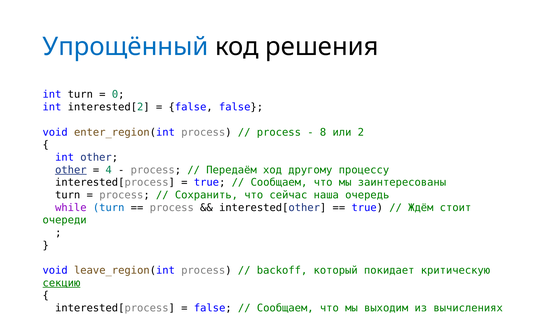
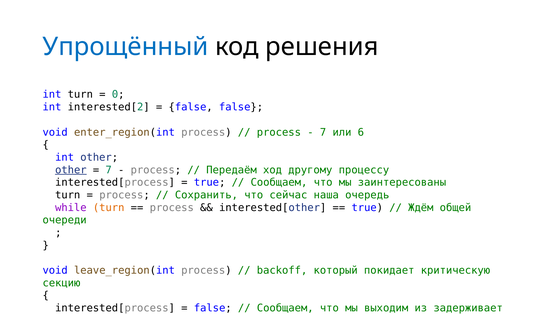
8 at (323, 132): 8 -> 7
2: 2 -> 6
4 at (109, 170): 4 -> 7
turn at (109, 208) colour: blue -> orange
стоит: стоит -> общей
секцию underline: present -> none
вычислениях: вычислениях -> задерживает
